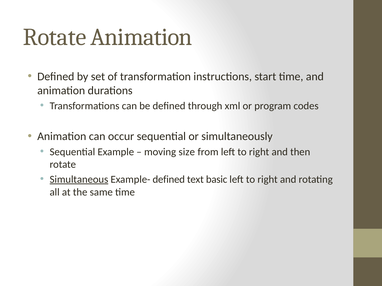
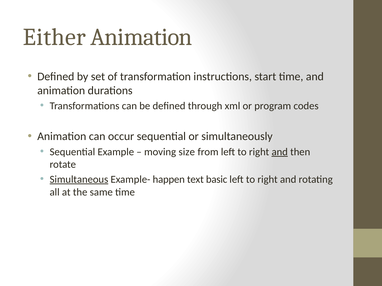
Rotate at (55, 37): Rotate -> Either
and at (280, 152) underline: none -> present
Example- defined: defined -> happen
